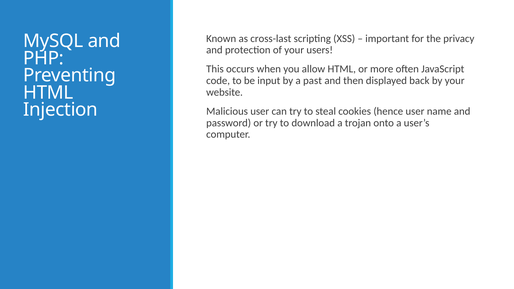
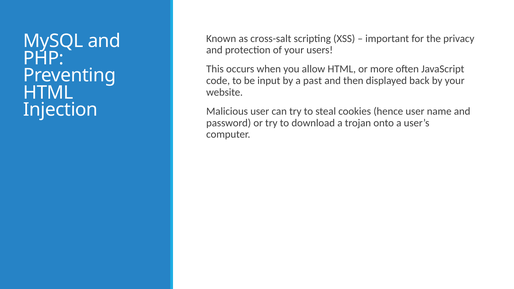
cross-last: cross-last -> cross-salt
